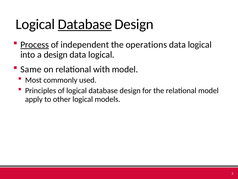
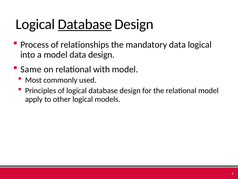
Process underline: present -> none
independent: independent -> relationships
operations: operations -> mandatory
a design: design -> model
logical at (101, 55): logical -> design
